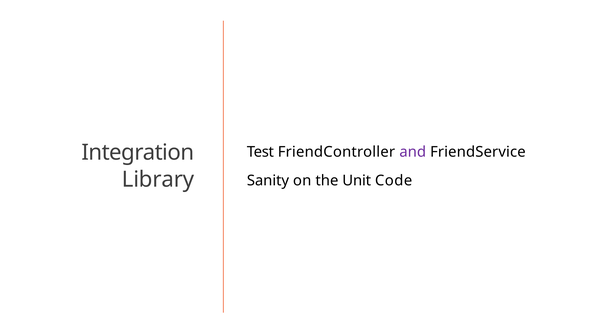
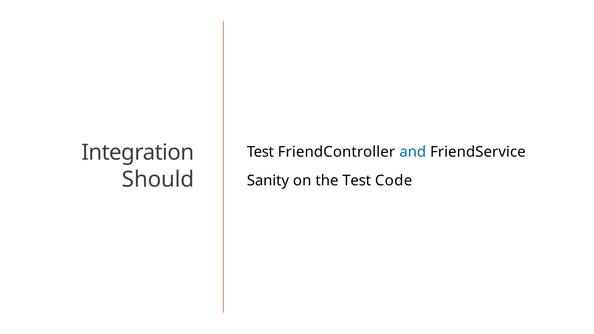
and colour: purple -> blue
Library: Library -> Should
the Unit: Unit -> Test
